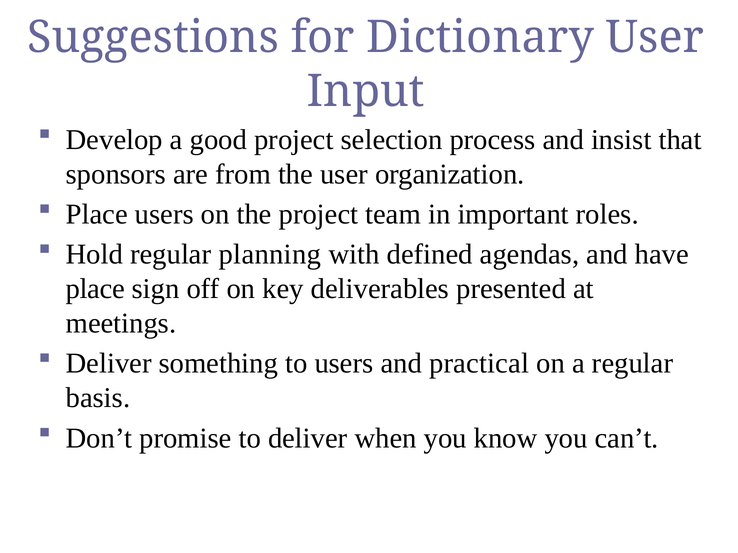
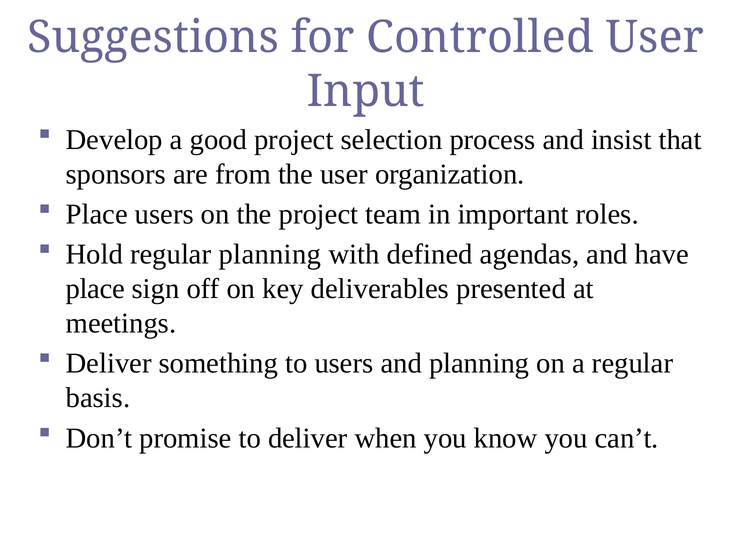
Dictionary: Dictionary -> Controlled
and practical: practical -> planning
